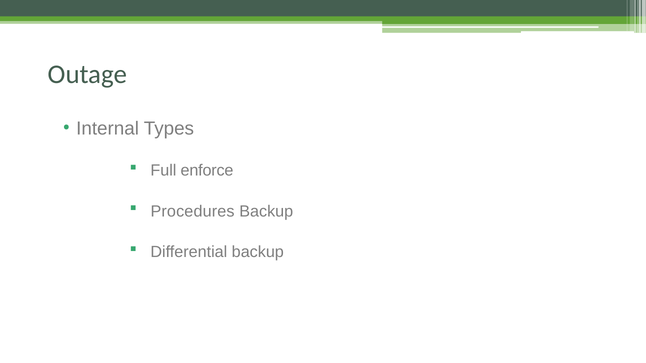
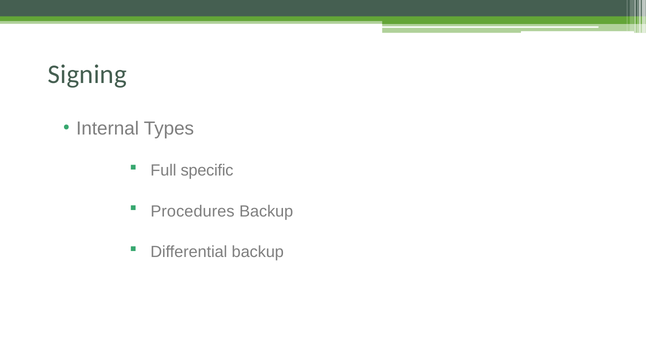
Outage: Outage -> Signing
enforce: enforce -> specific
